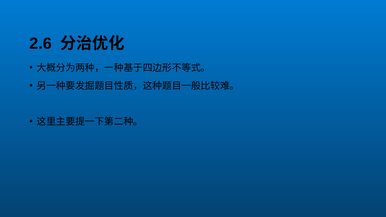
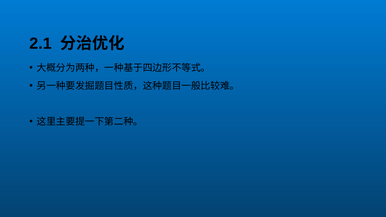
2.6: 2.6 -> 2.1
